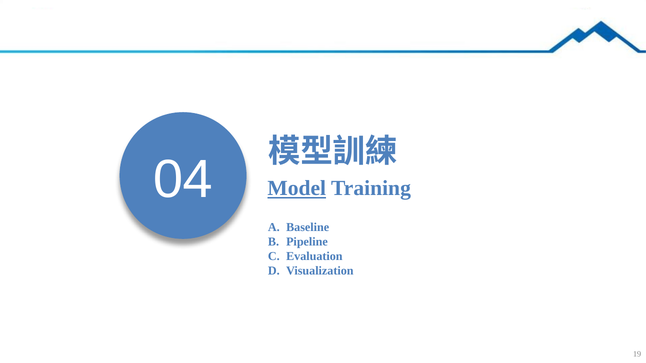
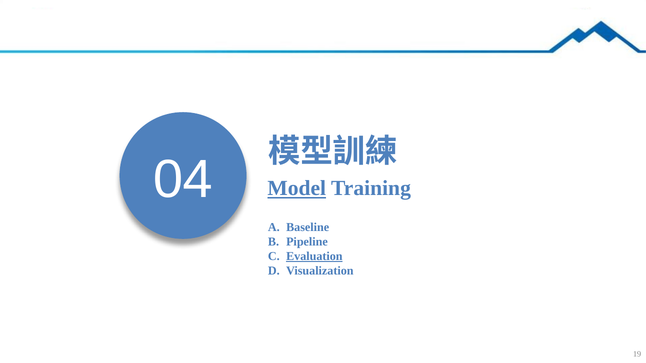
Evaluation underline: none -> present
